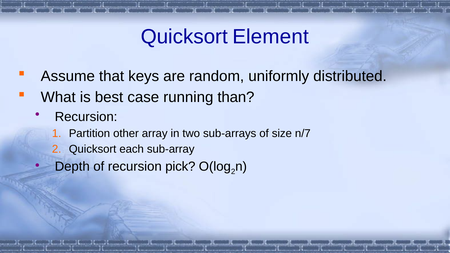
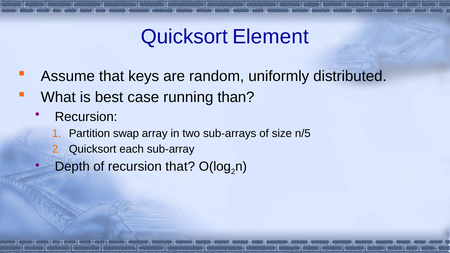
other: other -> swap
n/7: n/7 -> n/5
recursion pick: pick -> that
